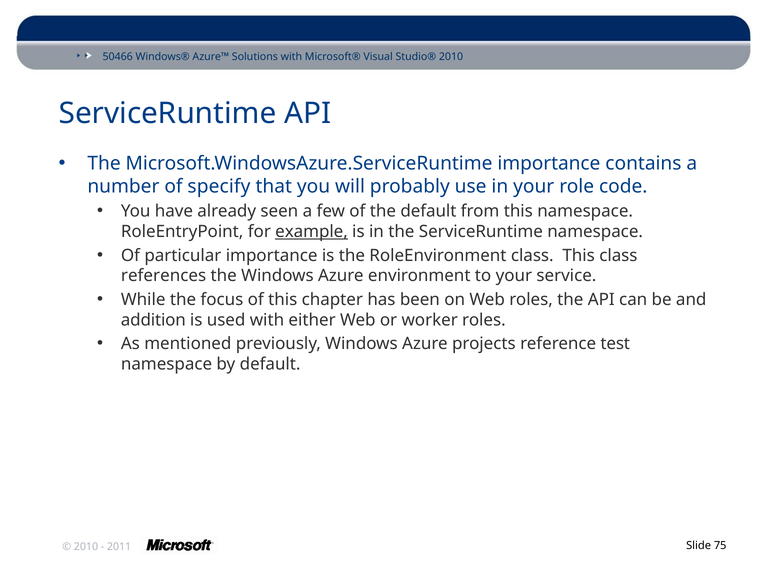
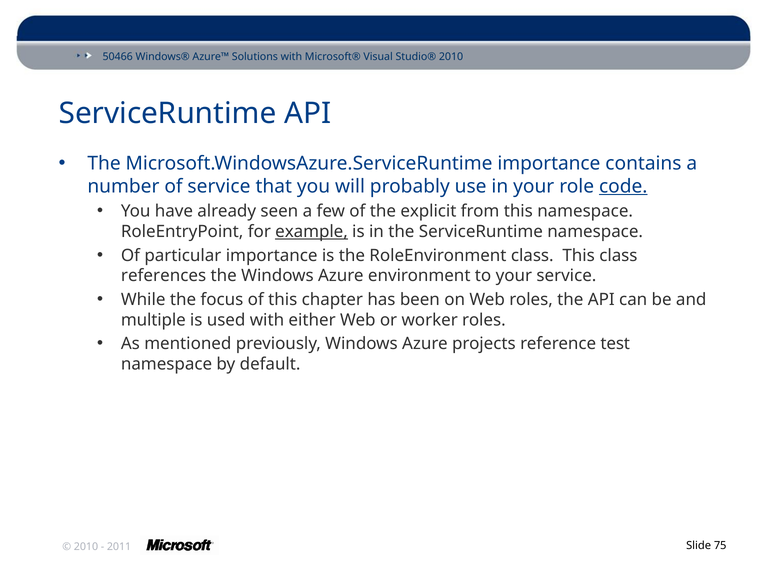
of specify: specify -> service
code underline: none -> present
the default: default -> explicit
addition: addition -> multiple
